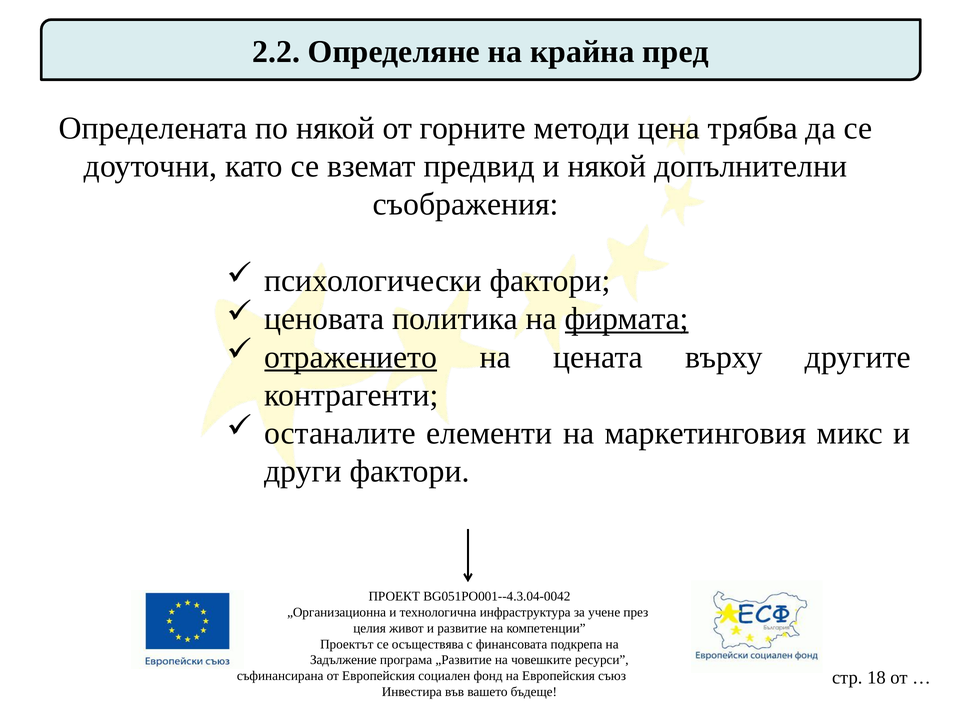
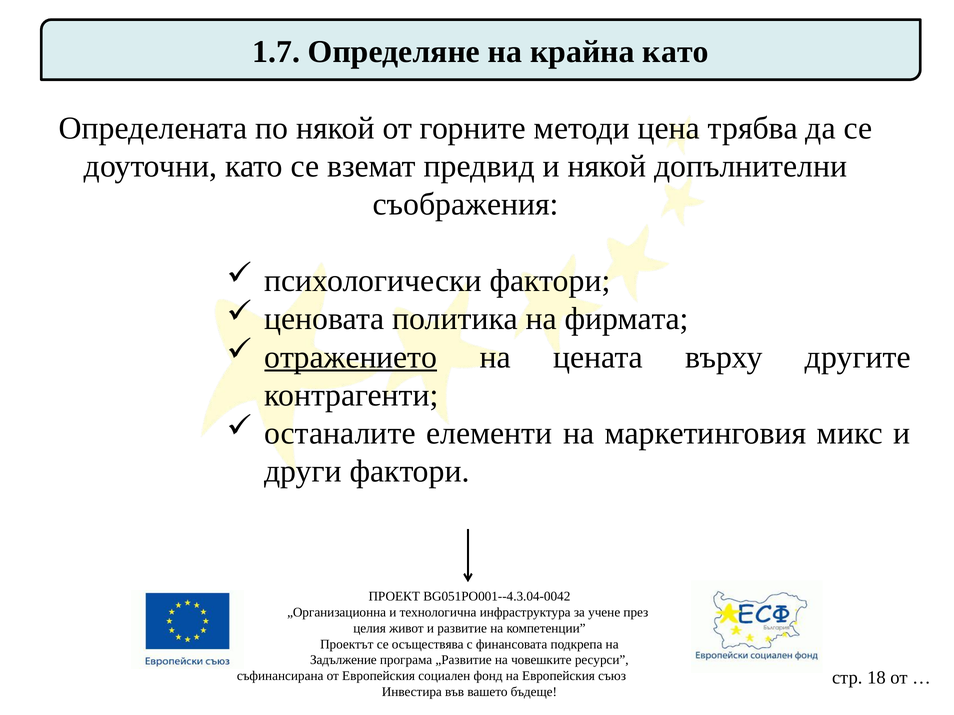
2.2: 2.2 -> 1.7
крайна пред: пред -> като
фирмата underline: present -> none
